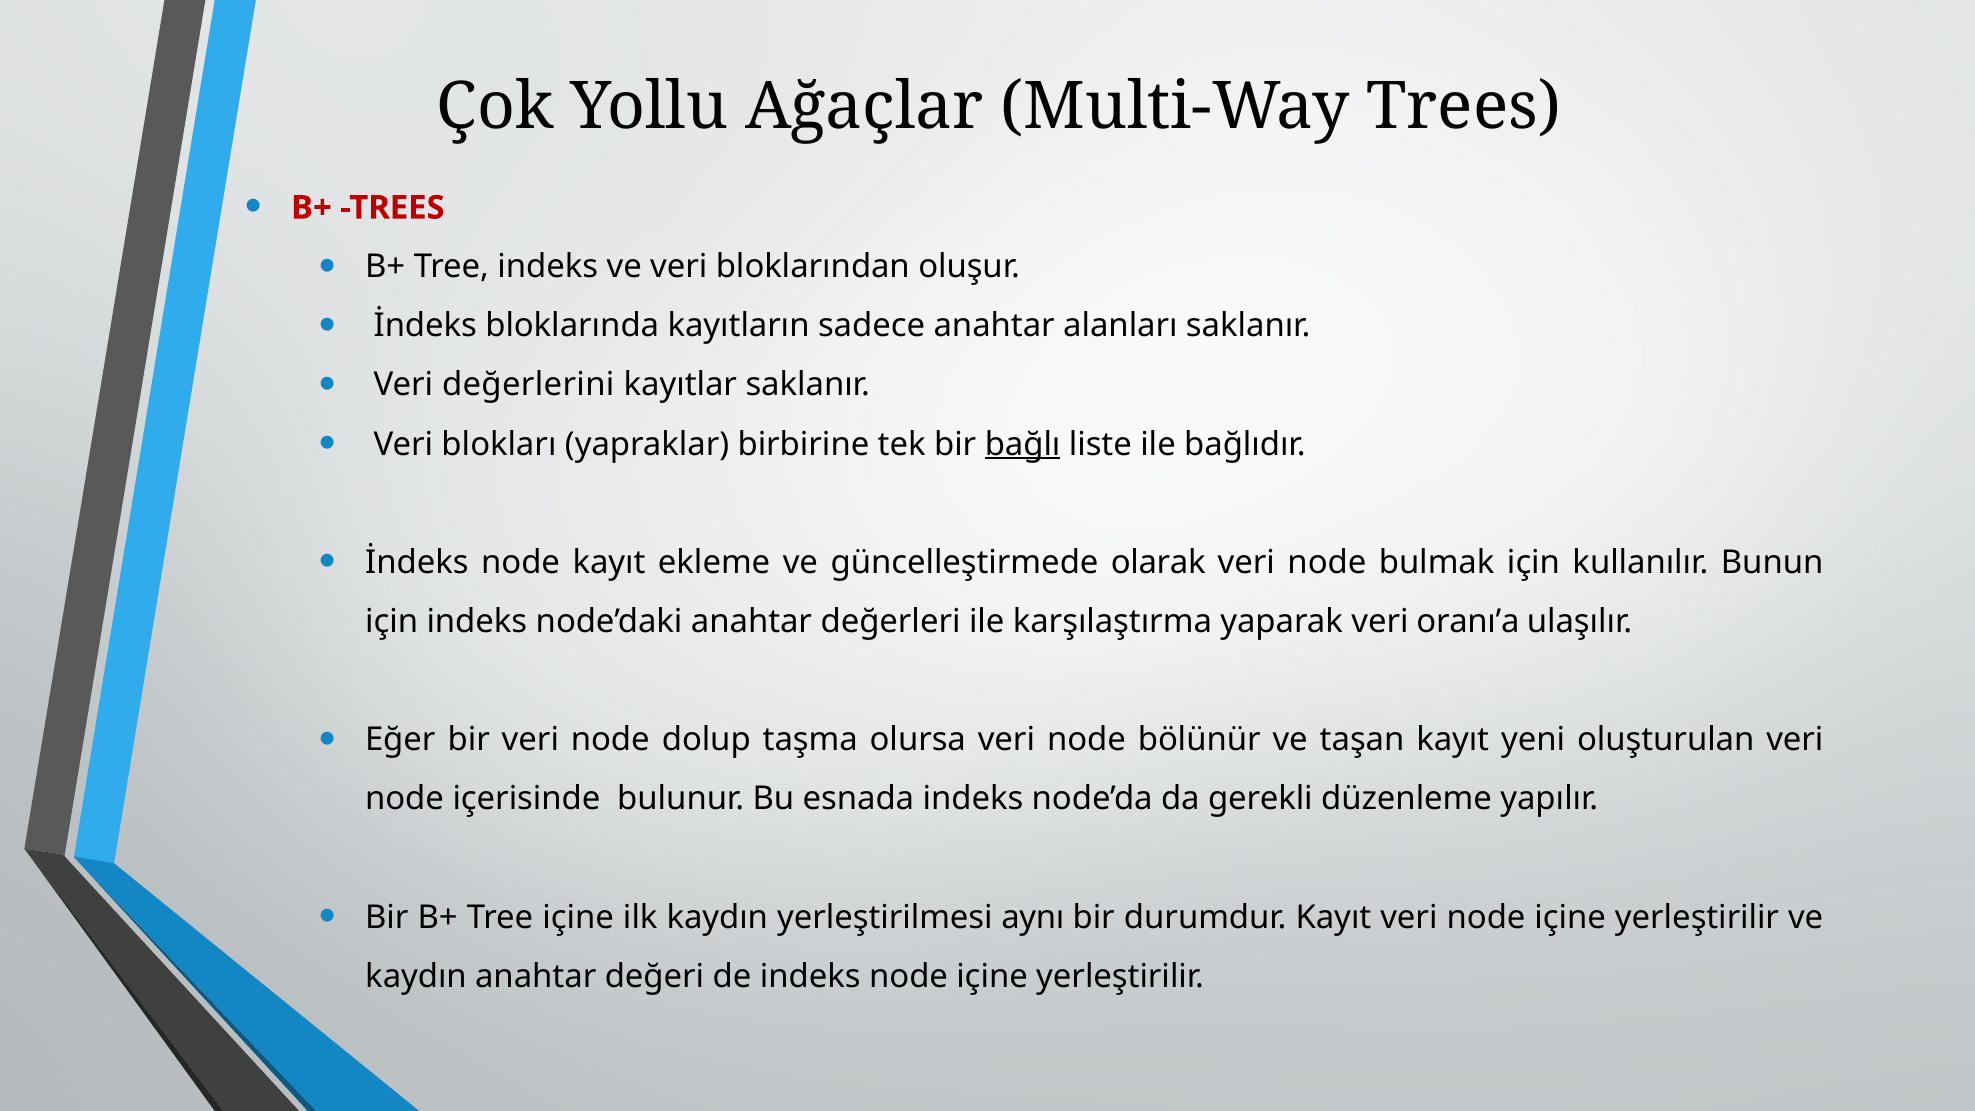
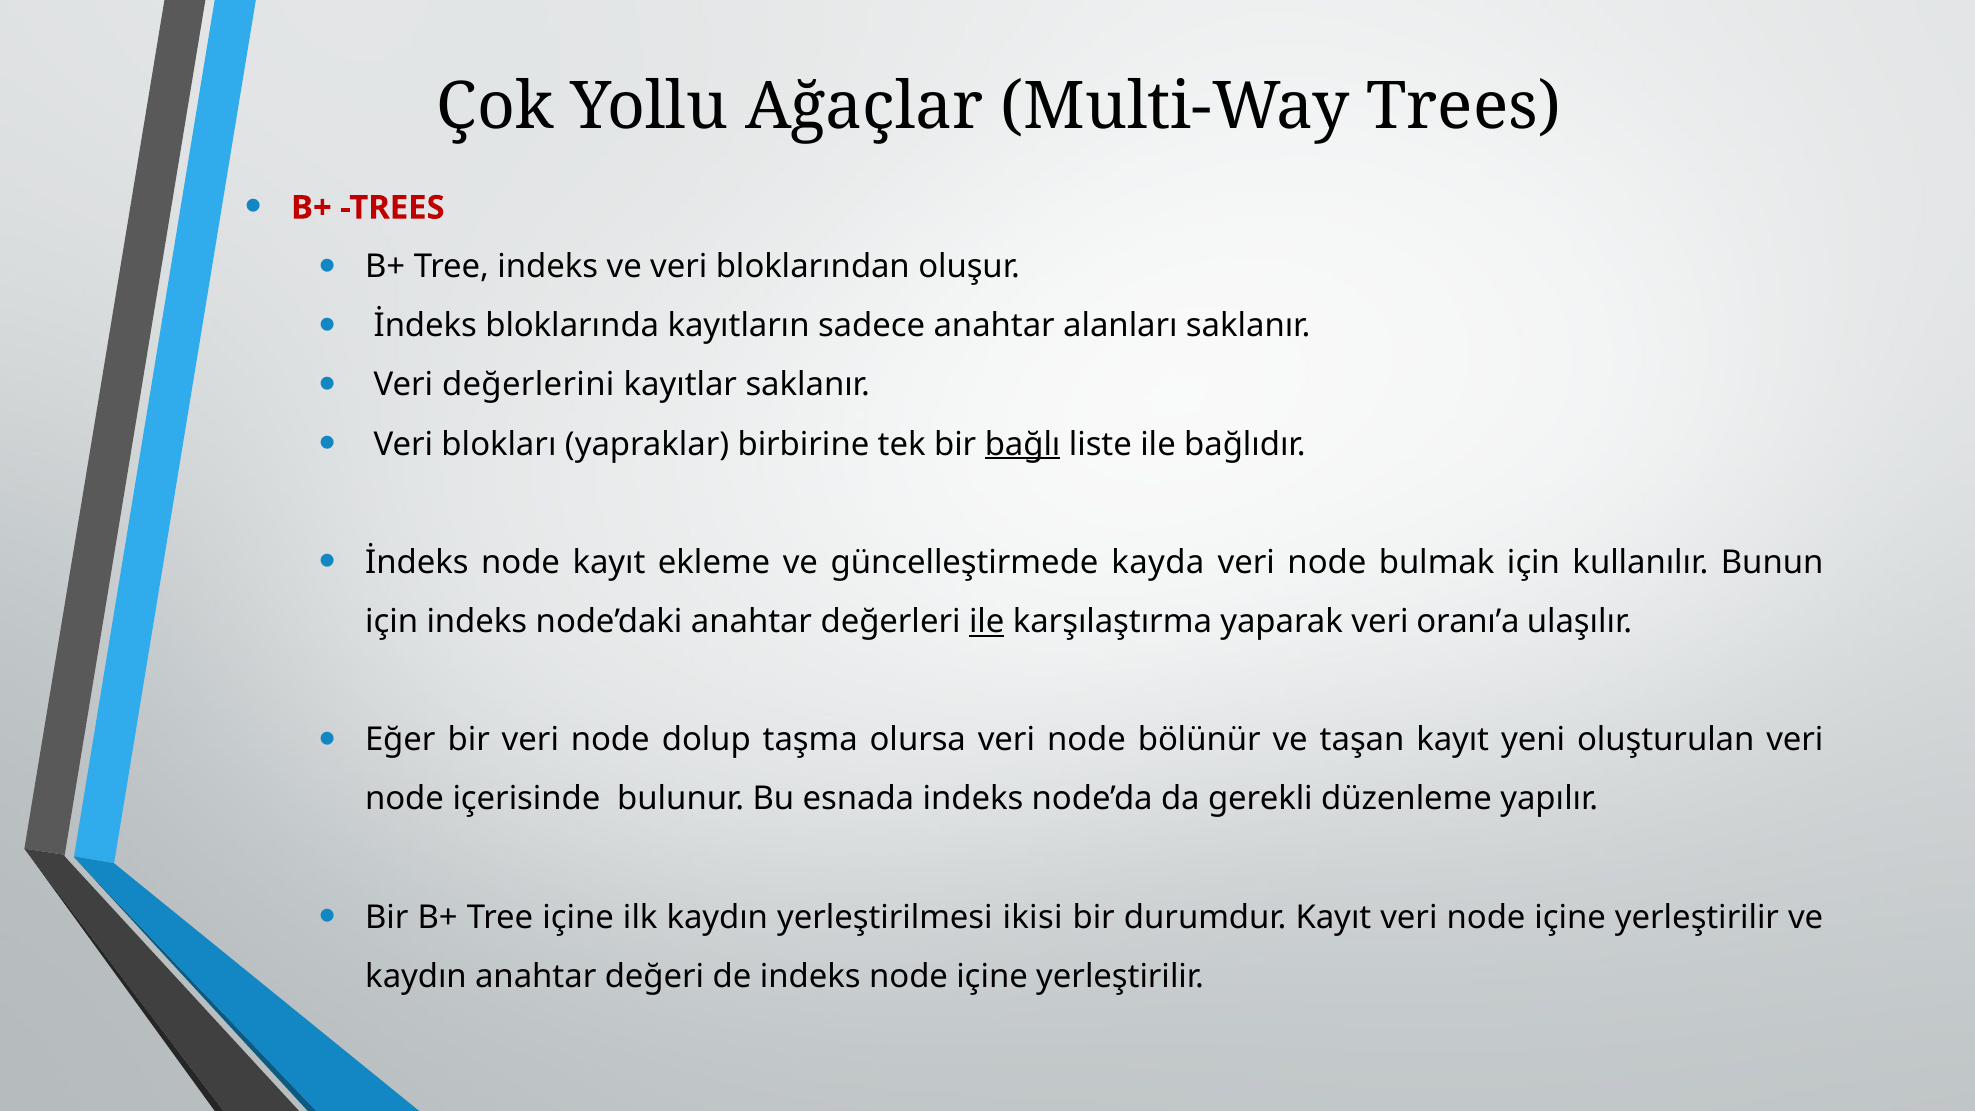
olarak: olarak -> kayda
ile at (987, 622) underline: none -> present
aynı: aynı -> ikisi
